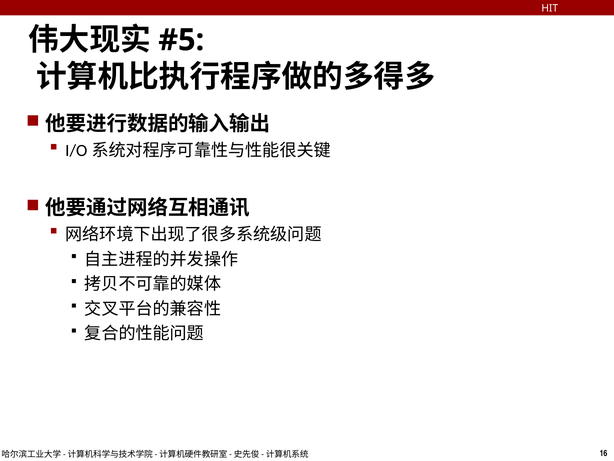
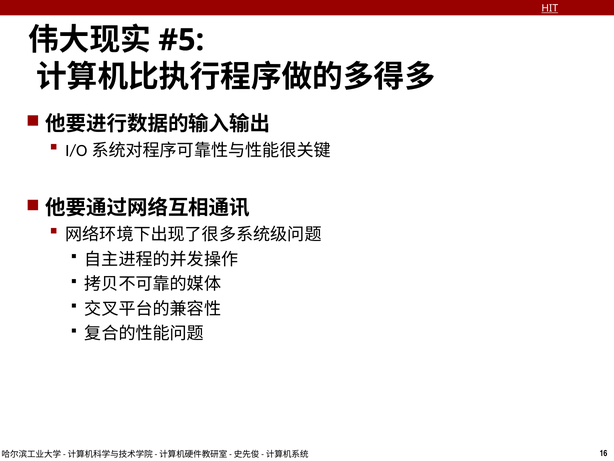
HIT underline: none -> present
